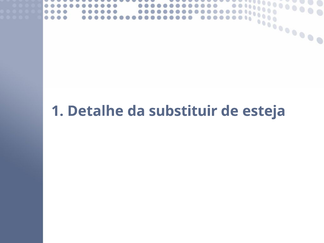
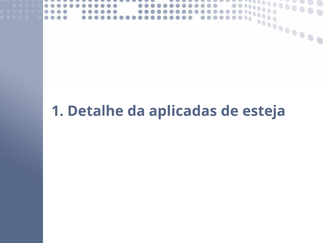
substituir: substituir -> aplicadas
